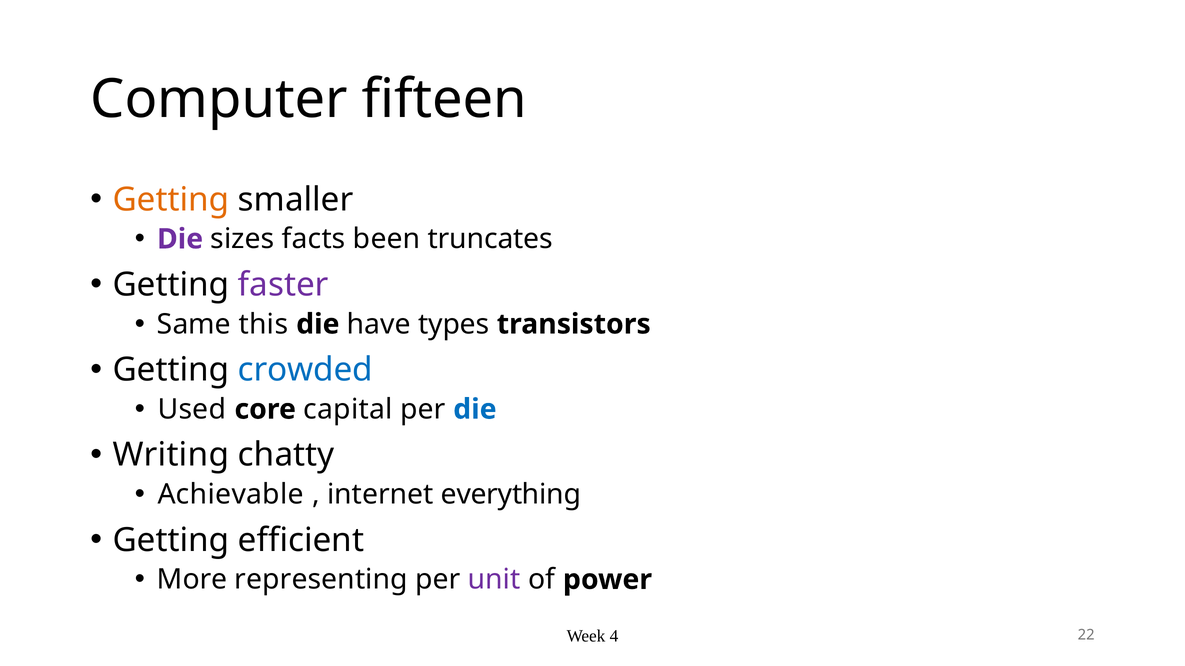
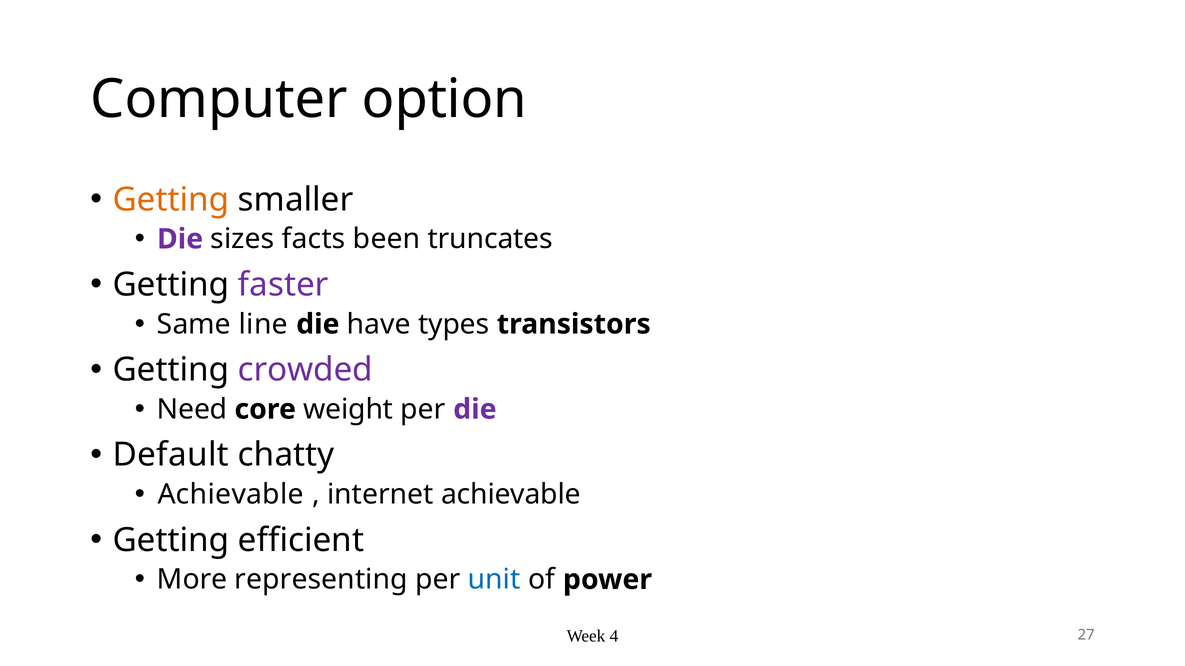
fifteen: fifteen -> option
this: this -> line
crowded colour: blue -> purple
Used: Used -> Need
capital: capital -> weight
die at (475, 410) colour: blue -> purple
Writing: Writing -> Default
internet everything: everything -> achievable
unit colour: purple -> blue
22: 22 -> 27
